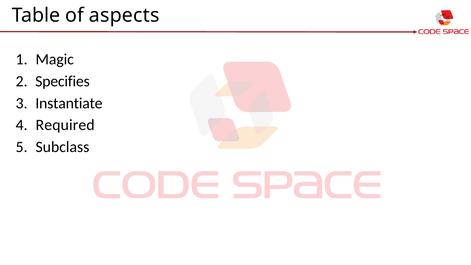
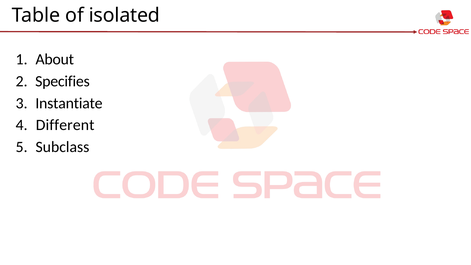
aspects: aspects -> isolated
Magic: Magic -> About
Required: Required -> Different
